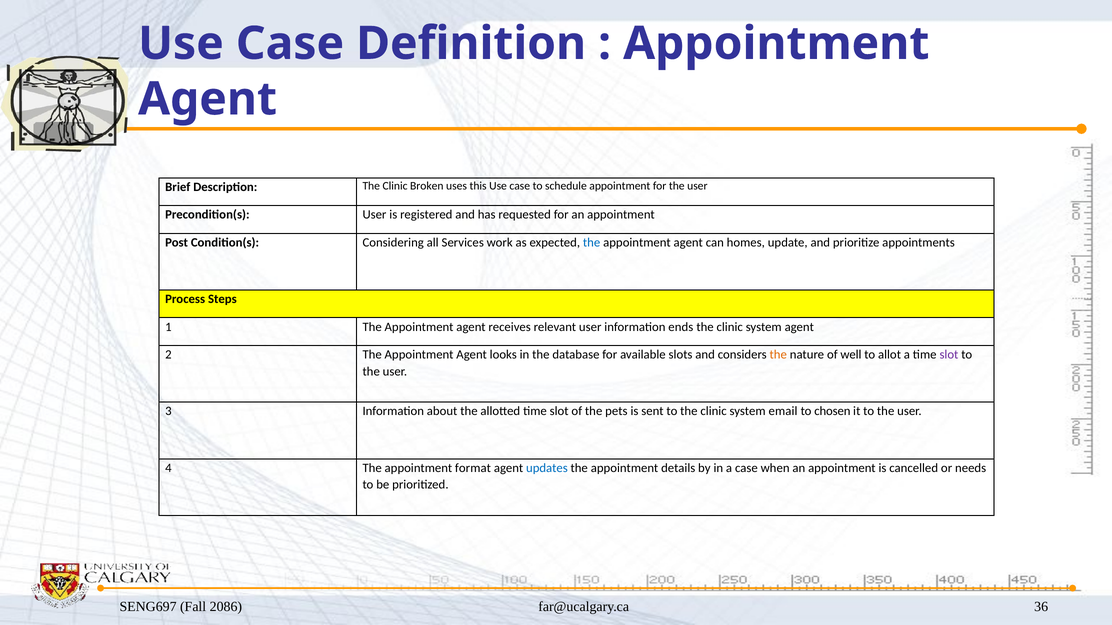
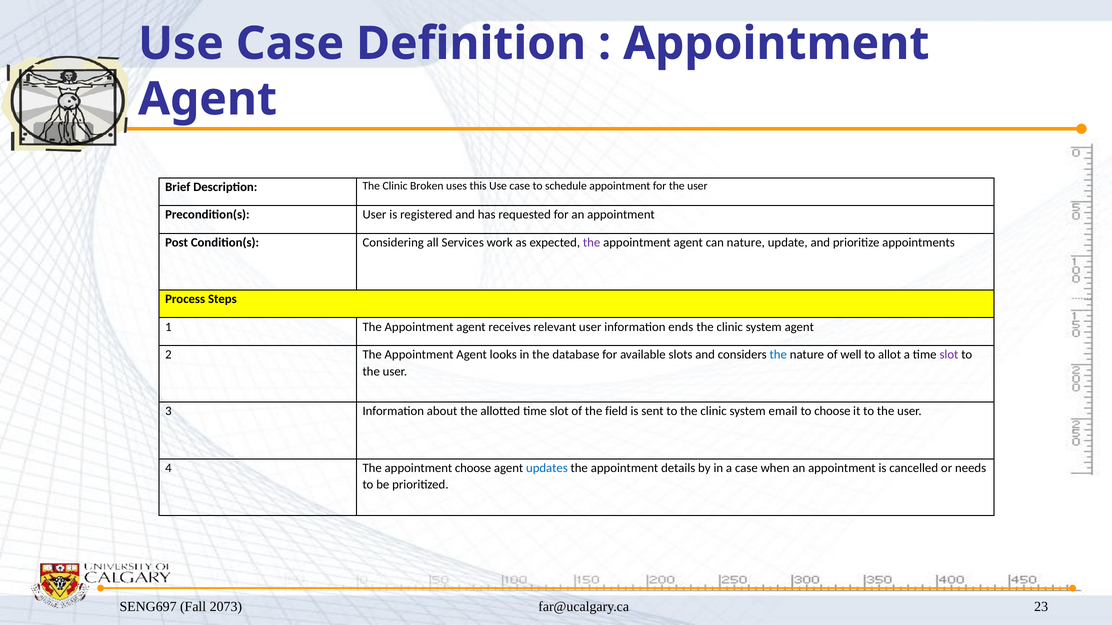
the at (592, 243) colour: blue -> purple
can homes: homes -> nature
the at (778, 355) colour: orange -> blue
pets: pets -> field
to chosen: chosen -> choose
appointment format: format -> choose
2086: 2086 -> 2073
36: 36 -> 23
